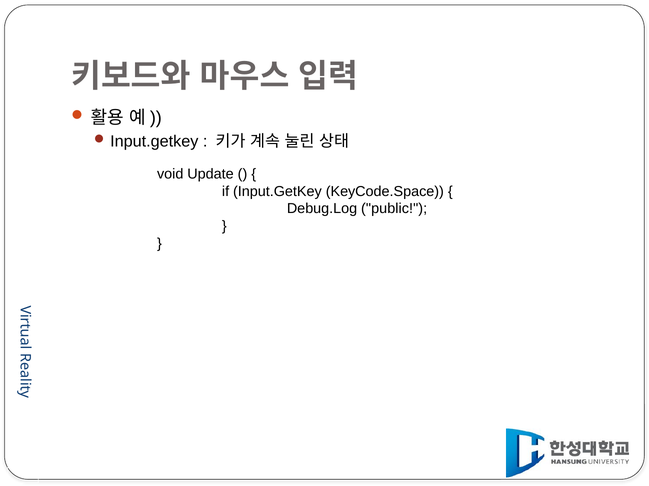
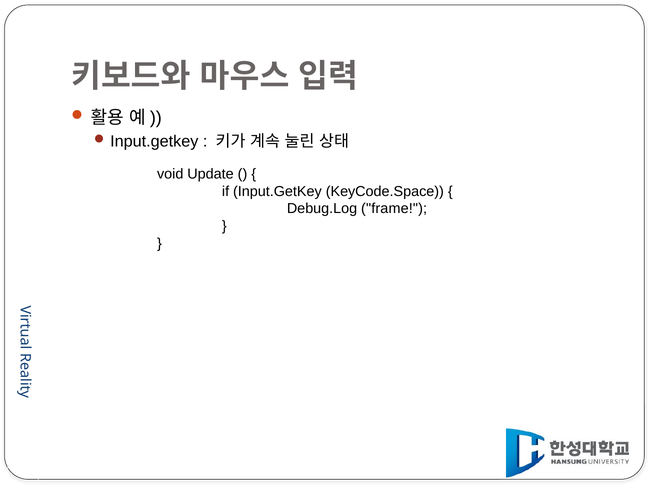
public: public -> frame
